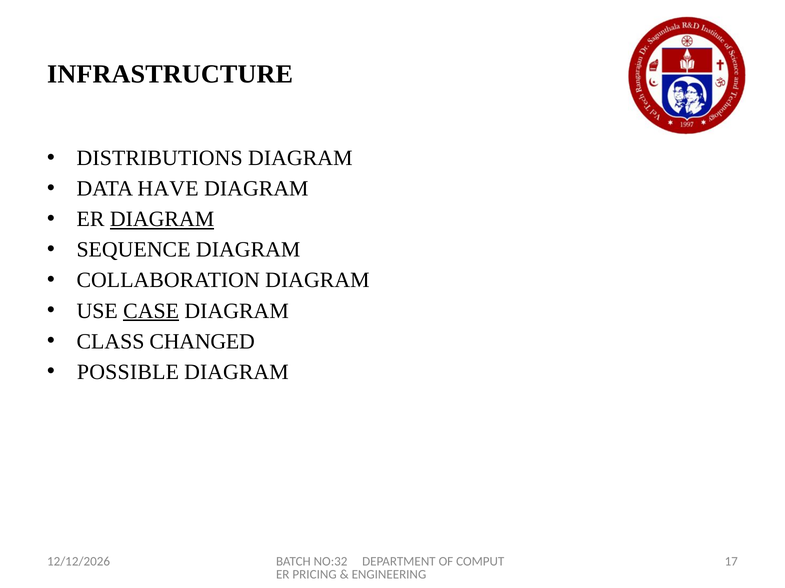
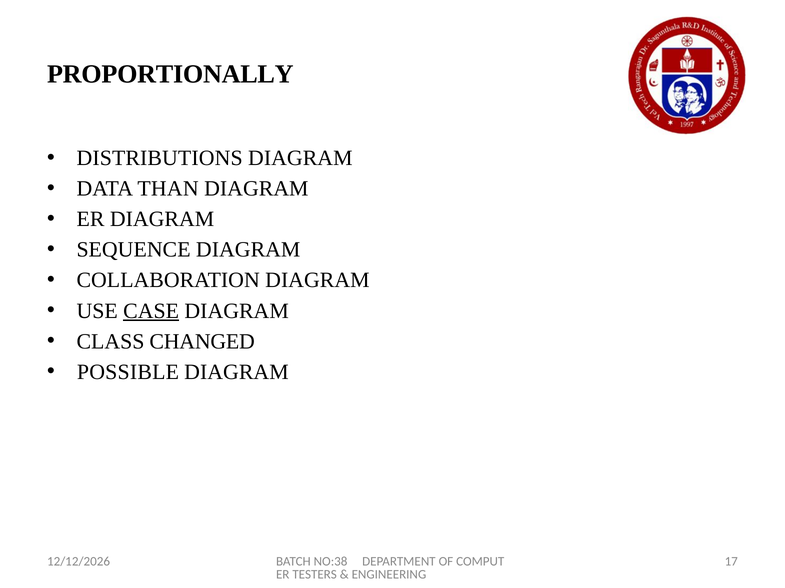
INFRASTRUCTURE: INFRASTRUCTURE -> PROPORTIONALLY
HAVE: HAVE -> THAN
DIAGRAM at (162, 220) underline: present -> none
NO:32: NO:32 -> NO:38
PRICING: PRICING -> TESTERS
